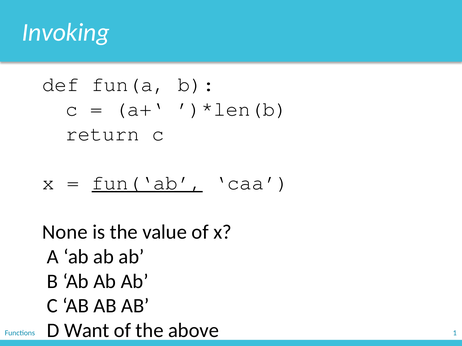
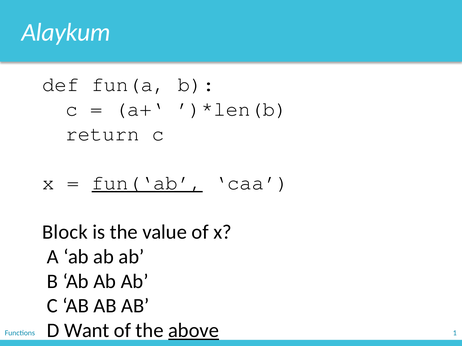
Invoking: Invoking -> Alaykum
None: None -> Block
above underline: none -> present
